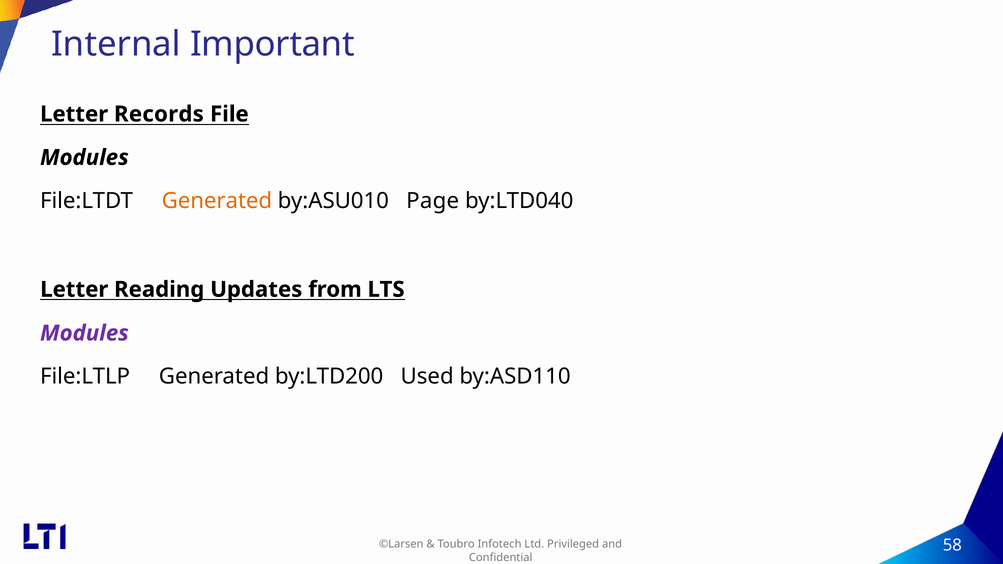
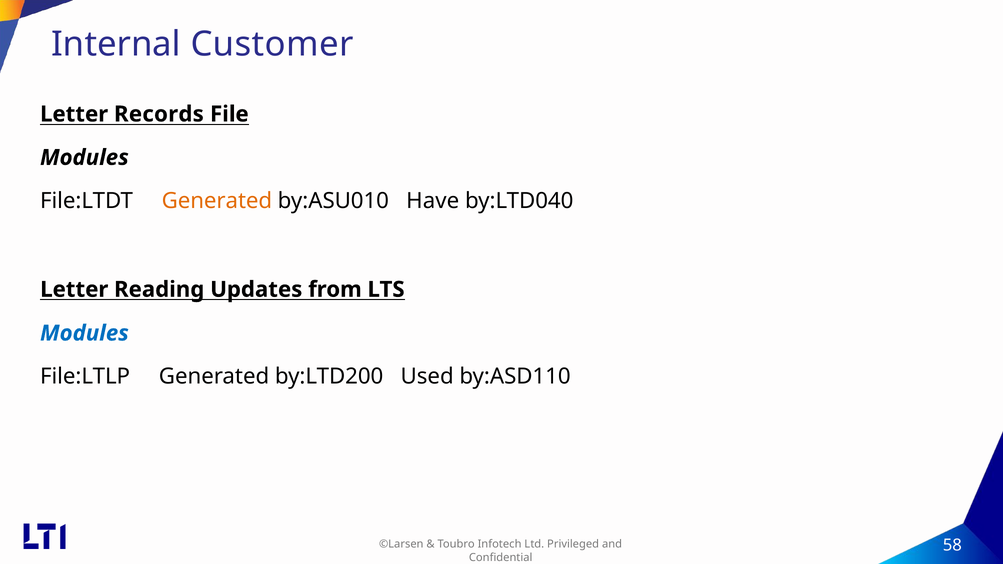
Important: Important -> Customer
Page: Page -> Have
Modules at (84, 333) colour: purple -> blue
